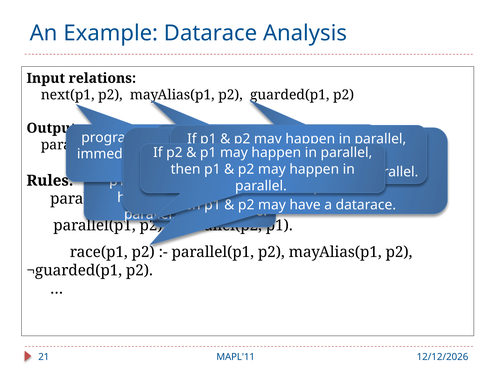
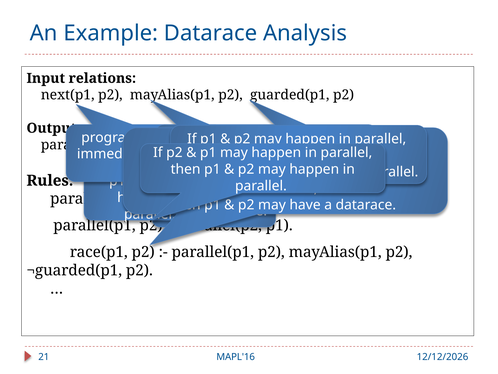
MAPL'11: MAPL'11 -> MAPL'16
